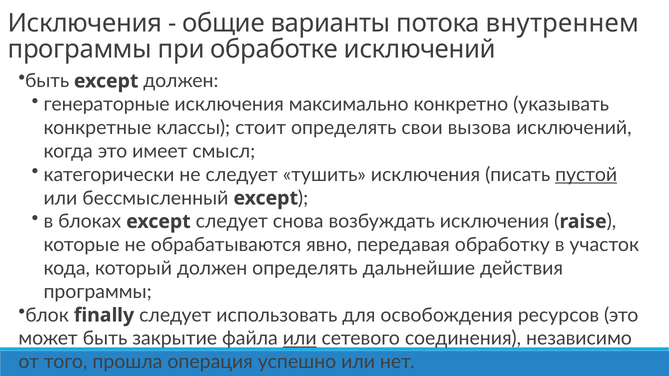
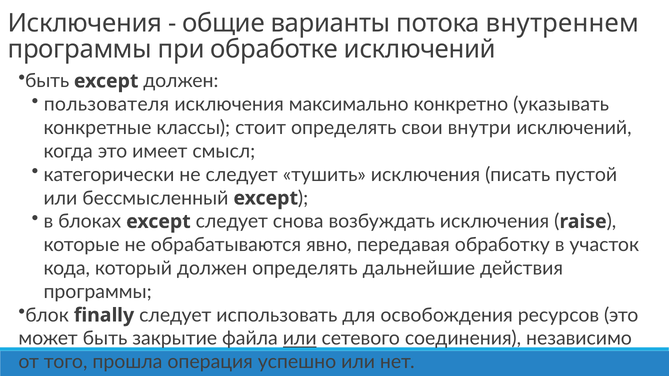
генераторные: генераторные -> пользователя
вызова: вызова -> внутри
пустой underline: present -> none
